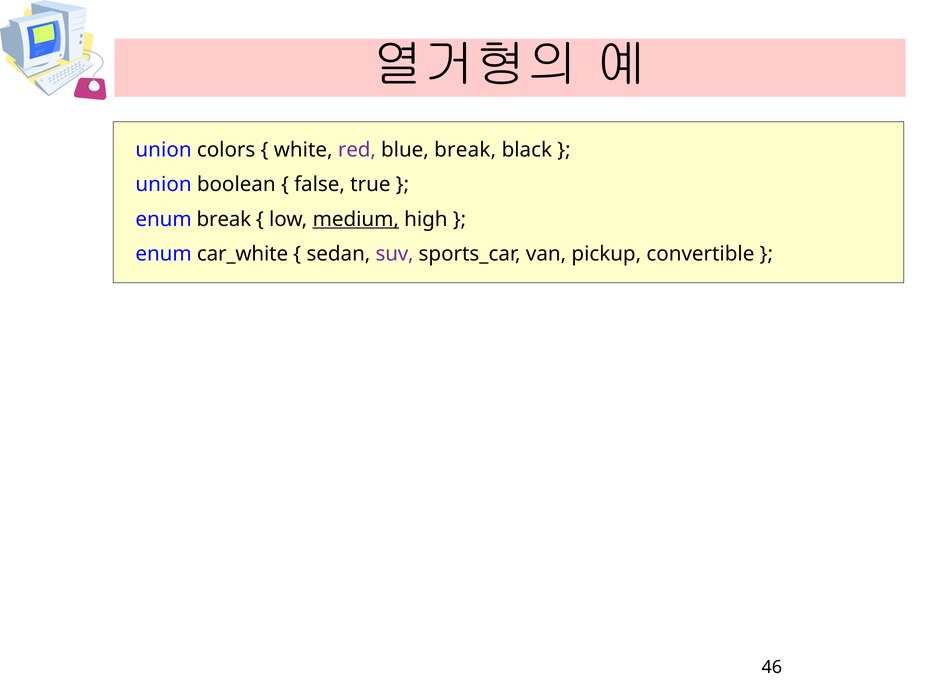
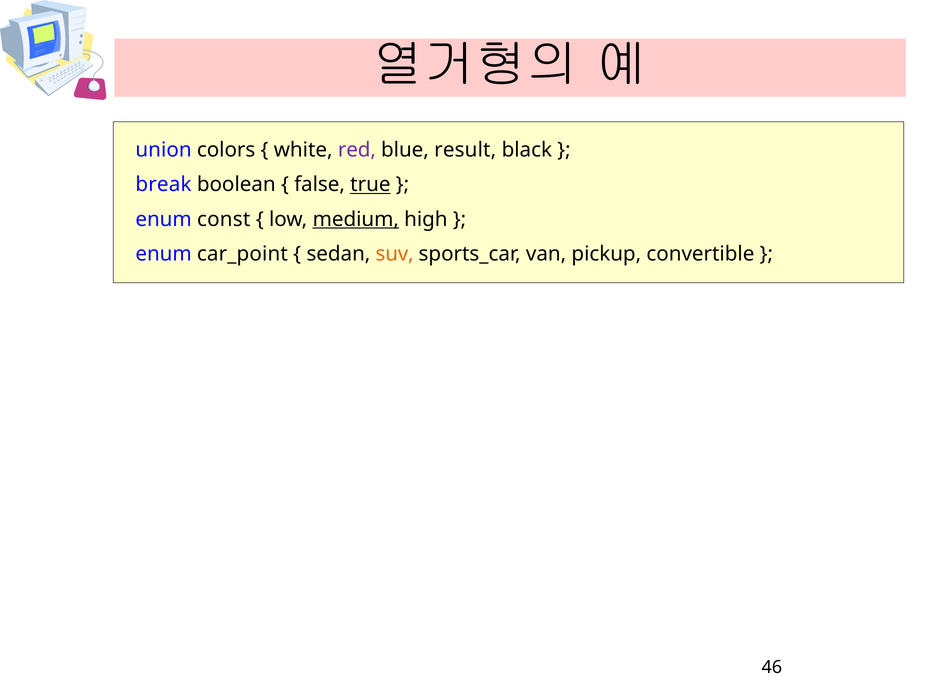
blue break: break -> result
union at (164, 184): union -> break
true underline: none -> present
enum break: break -> const
car_white: car_white -> car_point
suv colour: purple -> orange
